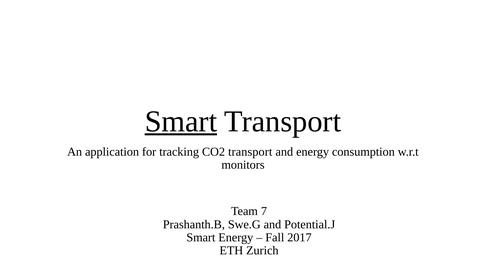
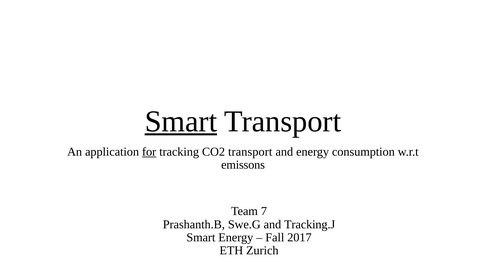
for underline: none -> present
monitors: monitors -> emissons
Potential.J: Potential.J -> Tracking.J
